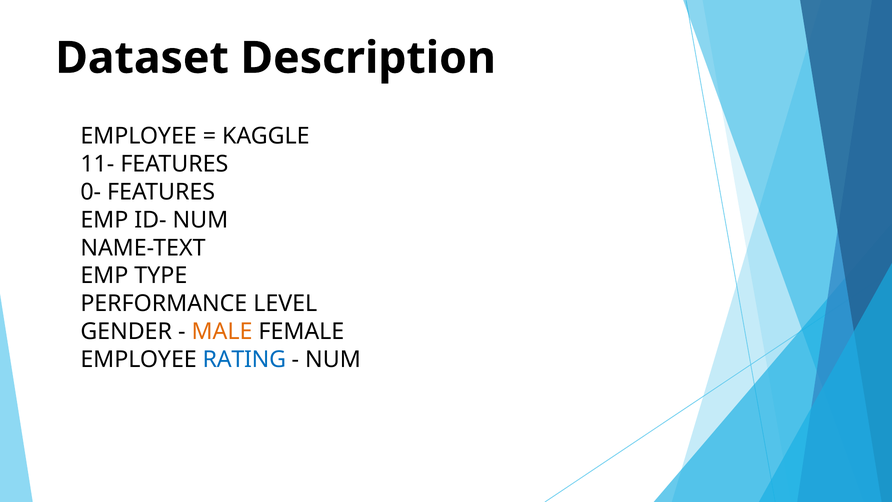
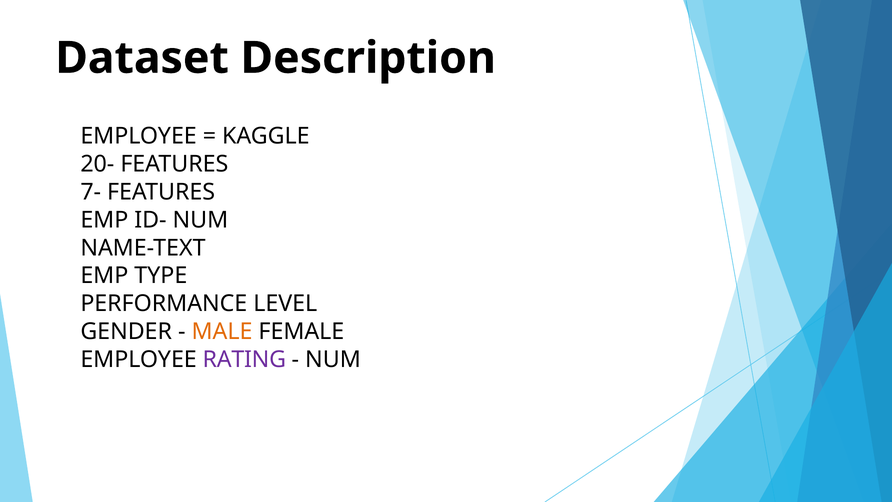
11-: 11- -> 20-
0-: 0- -> 7-
RATING colour: blue -> purple
